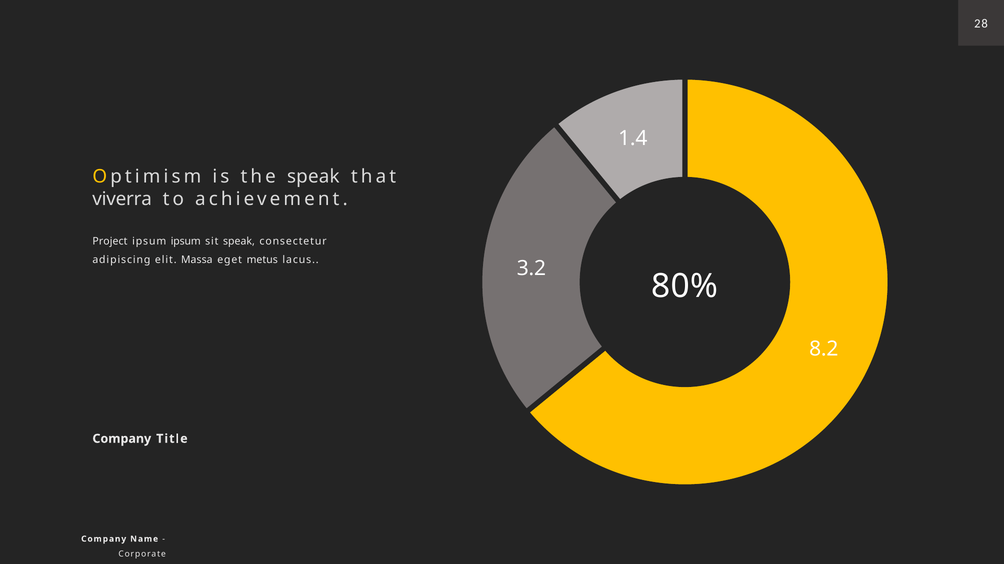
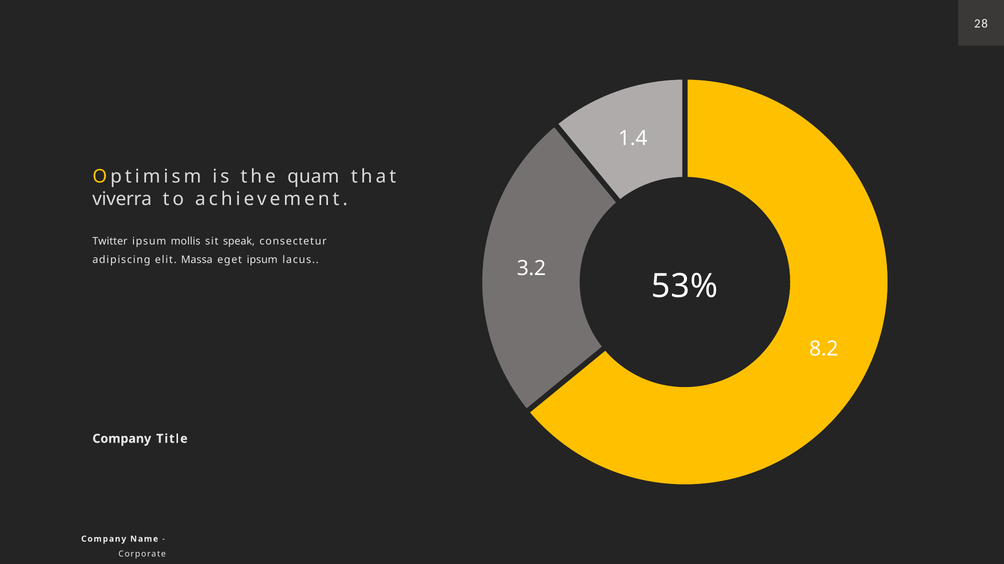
the speak: speak -> quam
Project: Project -> Twitter
ipsum ipsum: ipsum -> mollis
eget metus: metus -> ipsum
80%: 80% -> 53%
